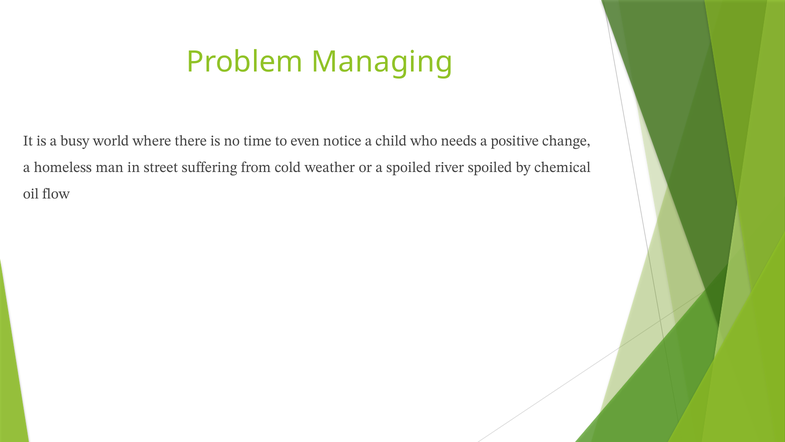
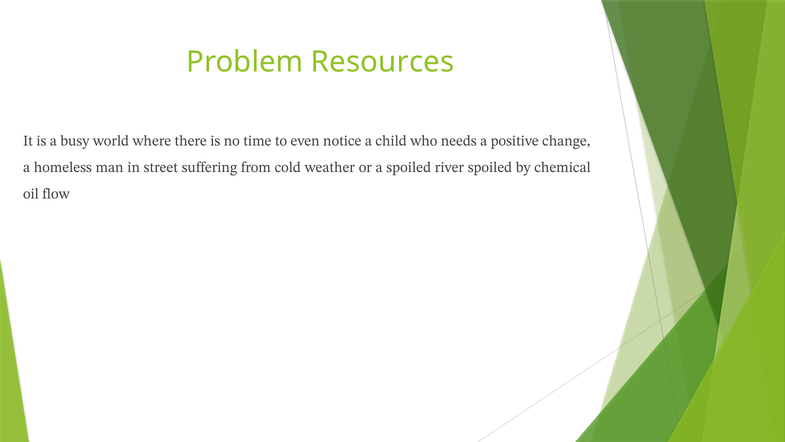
Managing: Managing -> Resources
